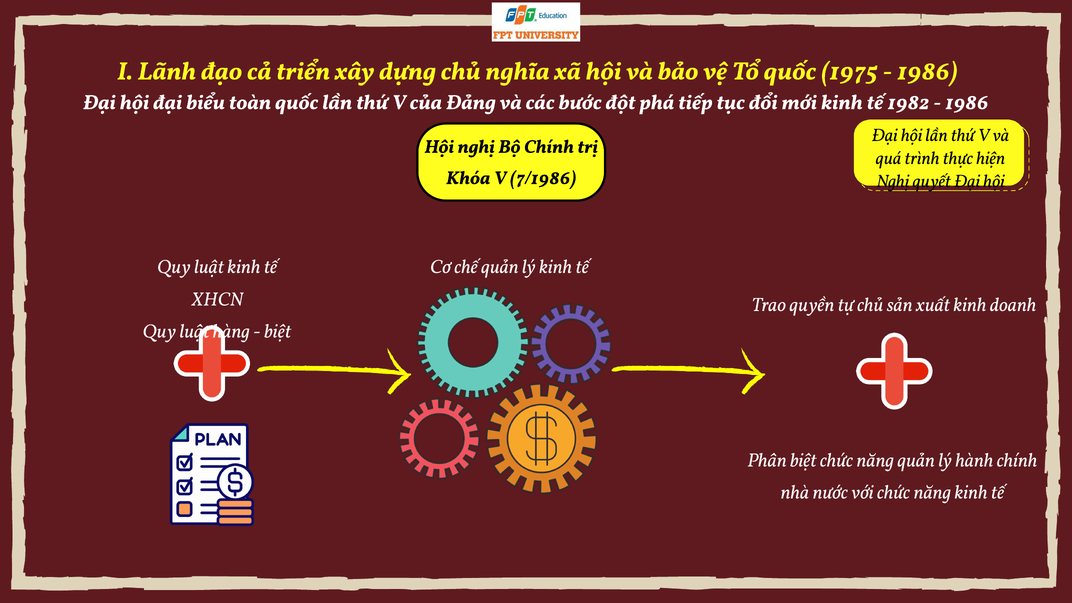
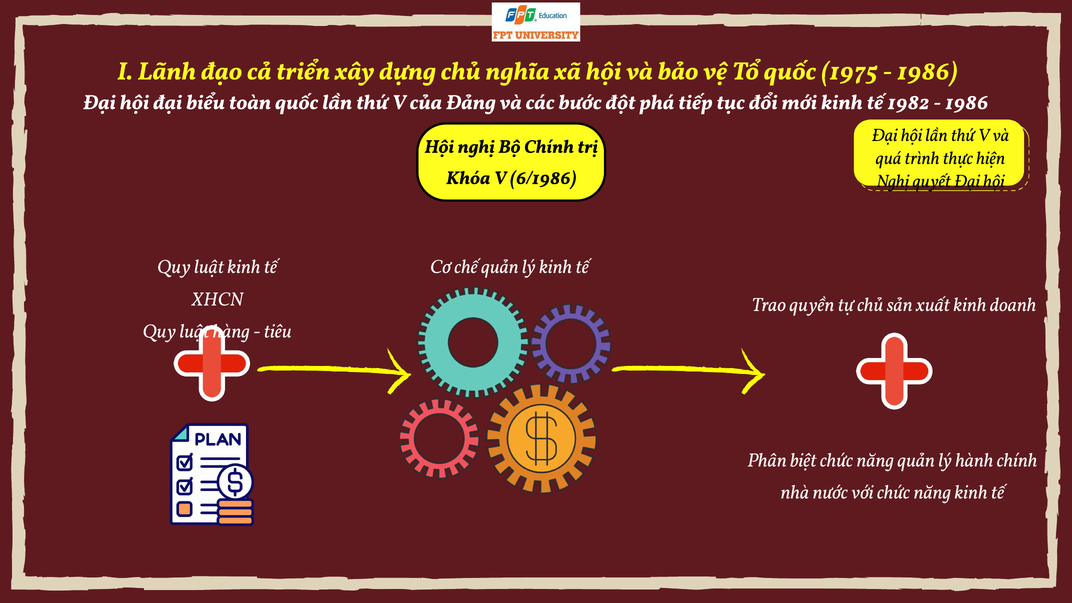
7/1986: 7/1986 -> 6/1986
biệt at (278, 332): biệt -> tiêu
